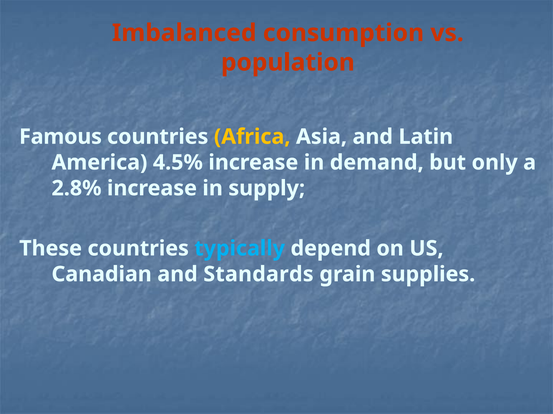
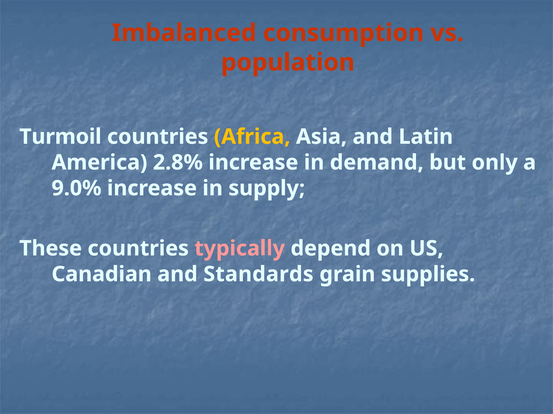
Famous: Famous -> Turmoil
4.5%: 4.5% -> 2.8%
2.8%: 2.8% -> 9.0%
typically colour: light blue -> pink
